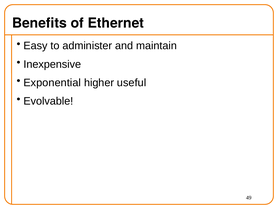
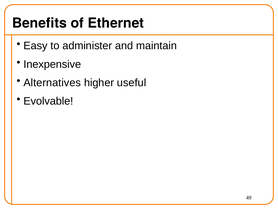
Exponential: Exponential -> Alternatives
